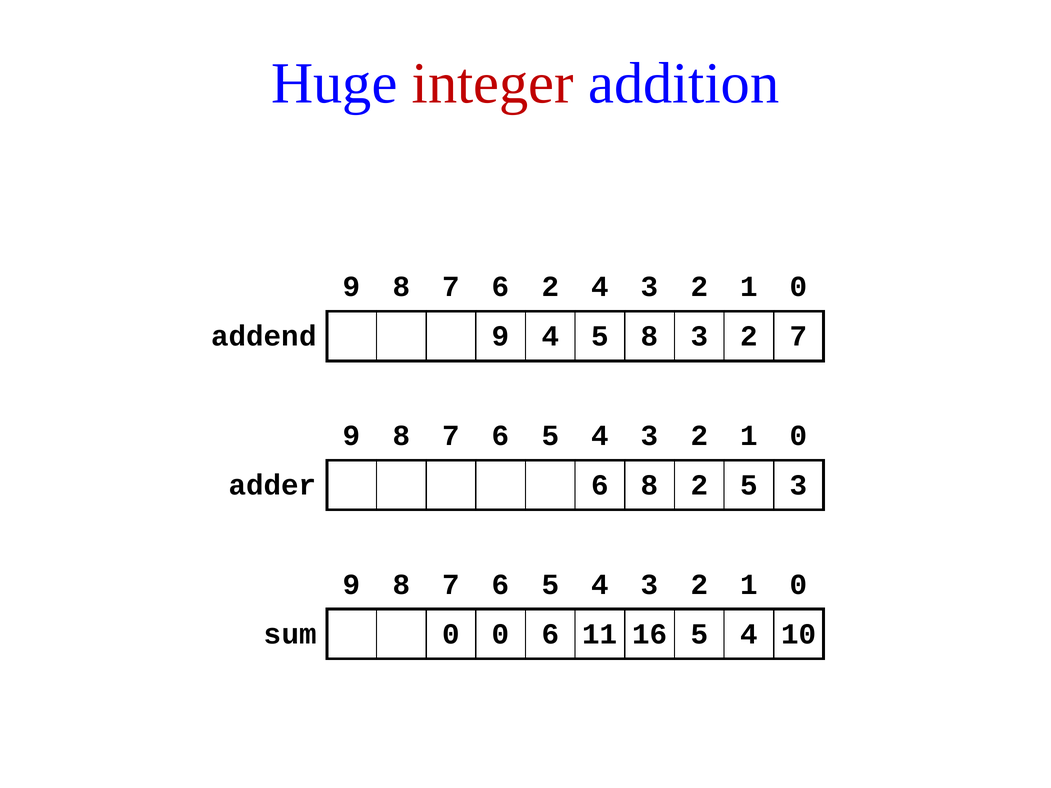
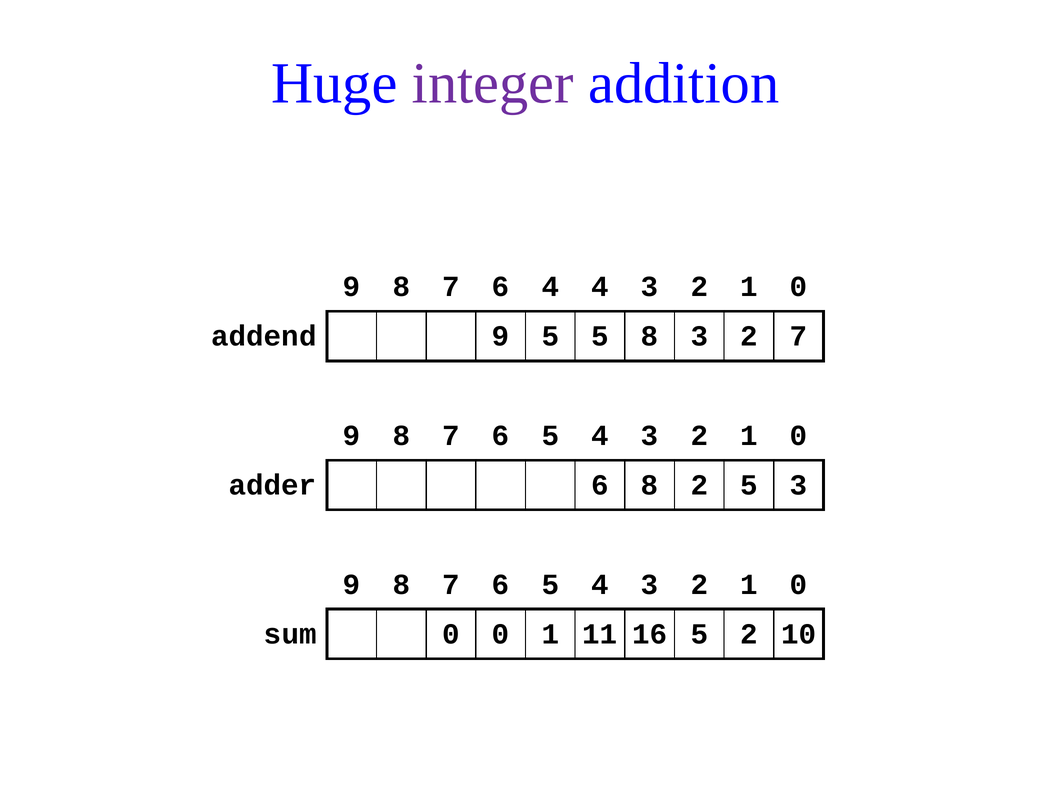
integer colour: red -> purple
6 2: 2 -> 4
9 4: 4 -> 5
0 6: 6 -> 1
16 5 4: 4 -> 2
